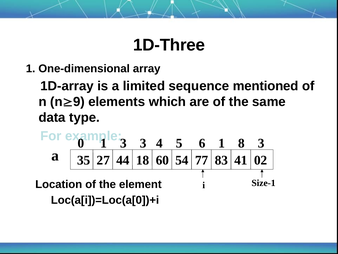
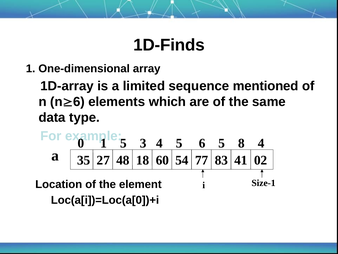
1D-Three: 1D-Three -> 1D-Finds
9 at (79, 102): 9 -> 6
3 at (123, 143): 3 -> 5
6 1: 1 -> 5
8 3: 3 -> 4
44: 44 -> 48
